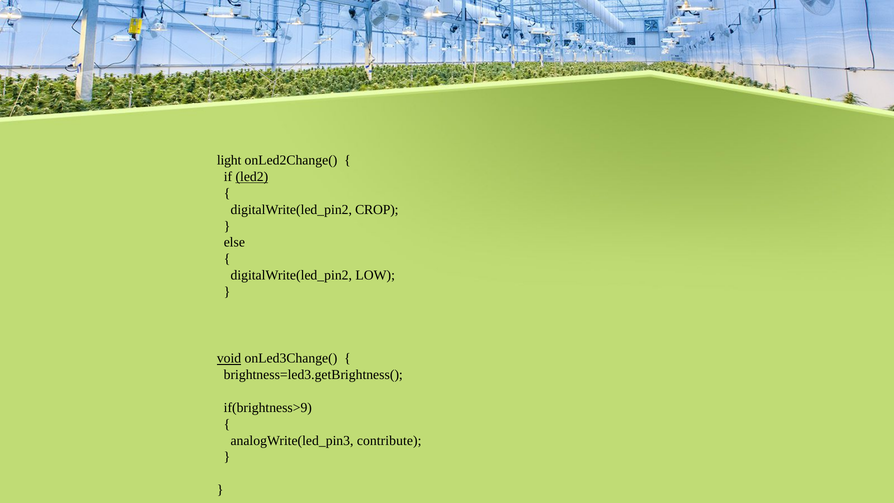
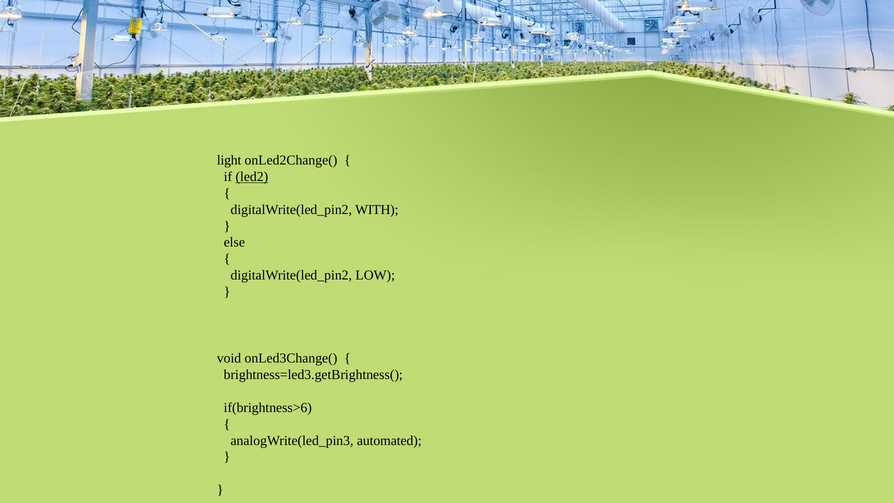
CROP: CROP -> WITH
void underline: present -> none
if(brightness>9: if(brightness>9 -> if(brightness>6
contribute: contribute -> automated
